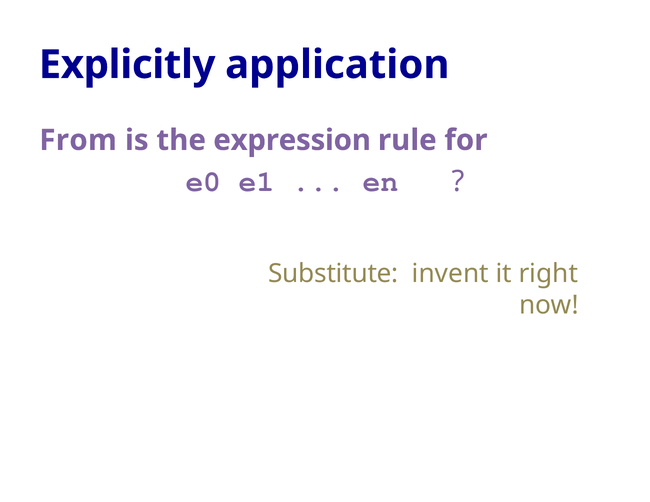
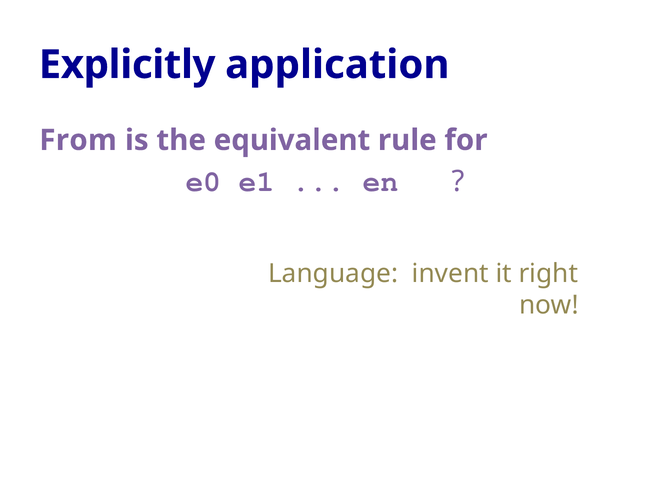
expression: expression -> equivalent
Substitute: Substitute -> Language
